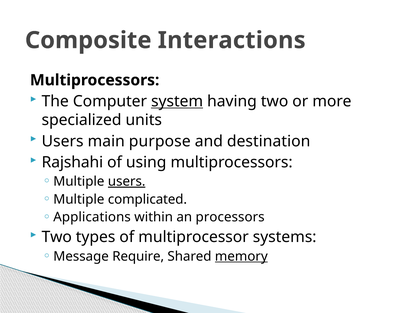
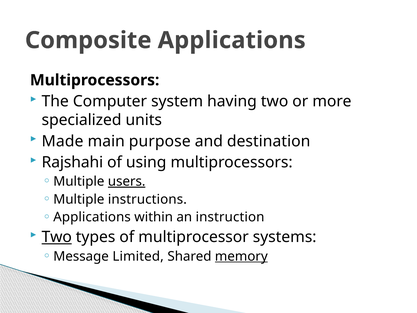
Composite Interactions: Interactions -> Applications
system underline: present -> none
Users at (63, 141): Users -> Made
complicated: complicated -> instructions
processors: processors -> instruction
Two at (57, 237) underline: none -> present
Require: Require -> Limited
